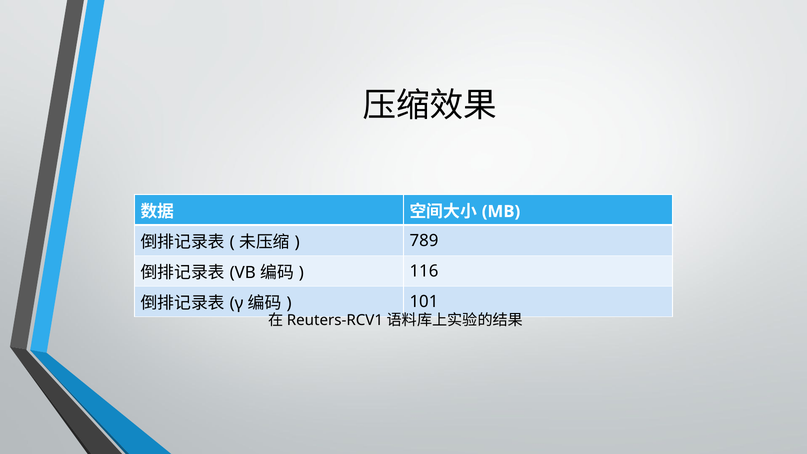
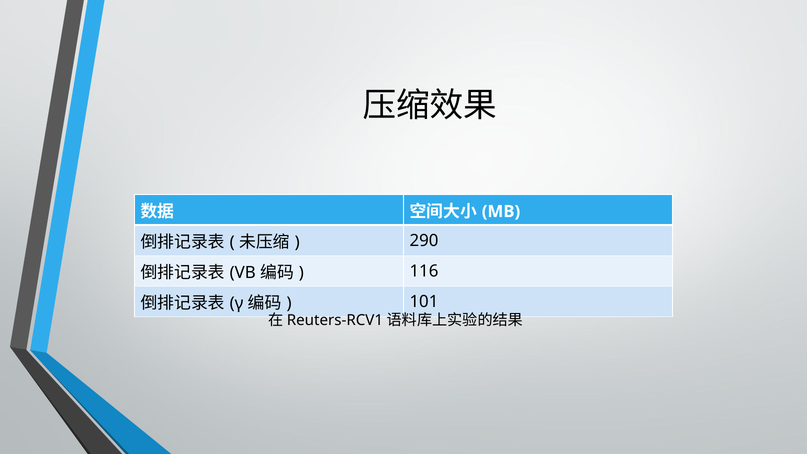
789: 789 -> 290
